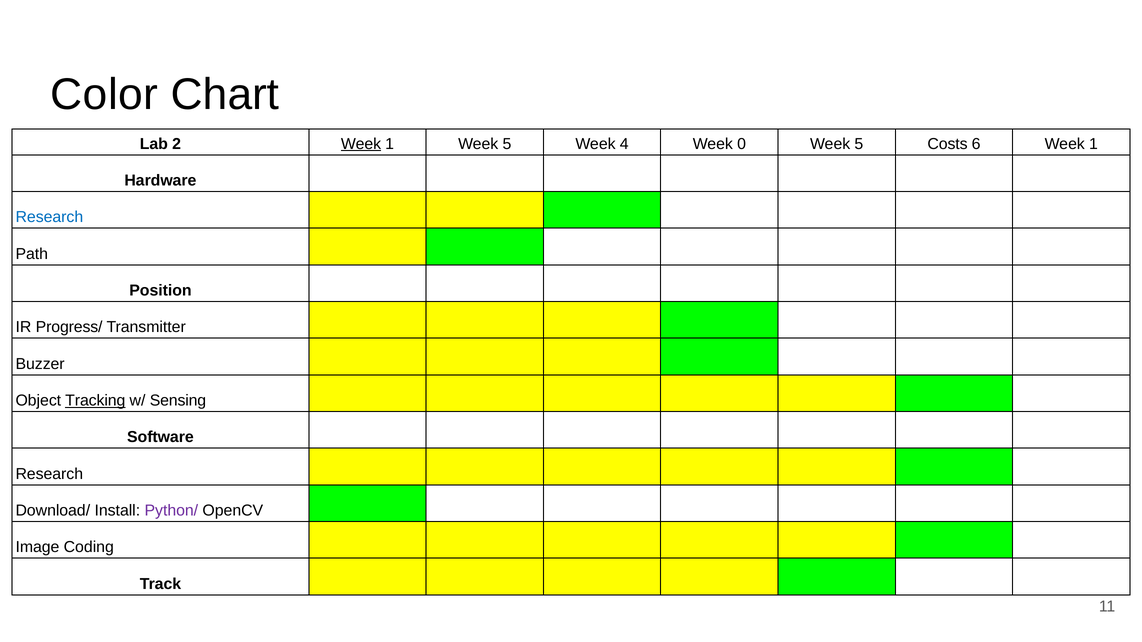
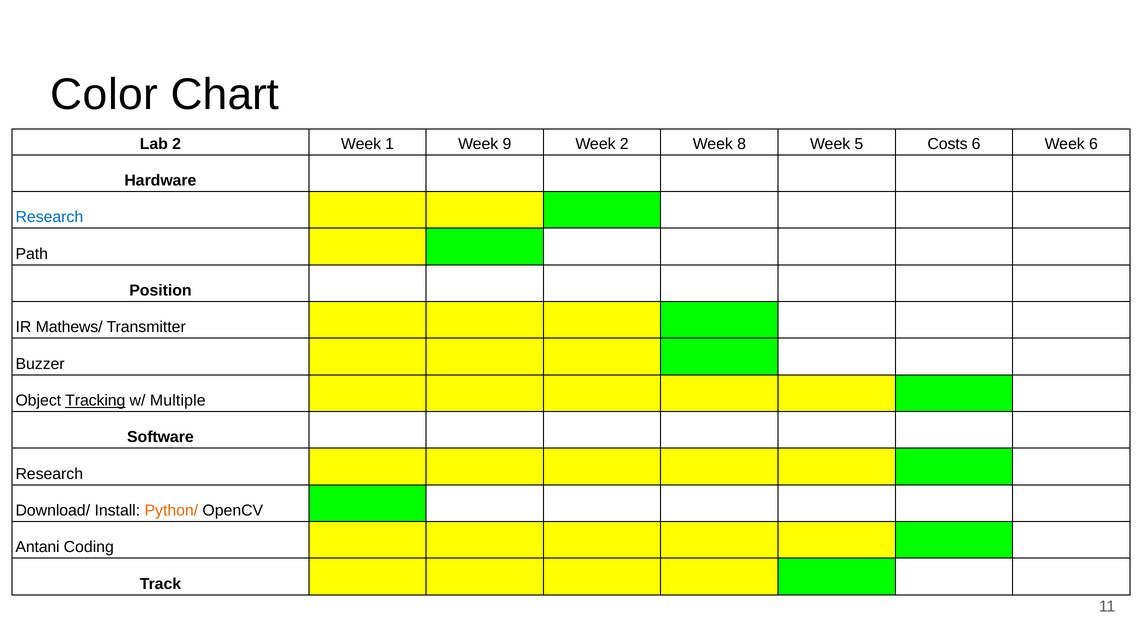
Week at (361, 144) underline: present -> none
1 Week 5: 5 -> 9
Week 4: 4 -> 2
0: 0 -> 8
6 Week 1: 1 -> 6
Progress/: Progress/ -> Mathews/
Sensing: Sensing -> Multiple
Python/ colour: purple -> orange
Image: Image -> Antani
